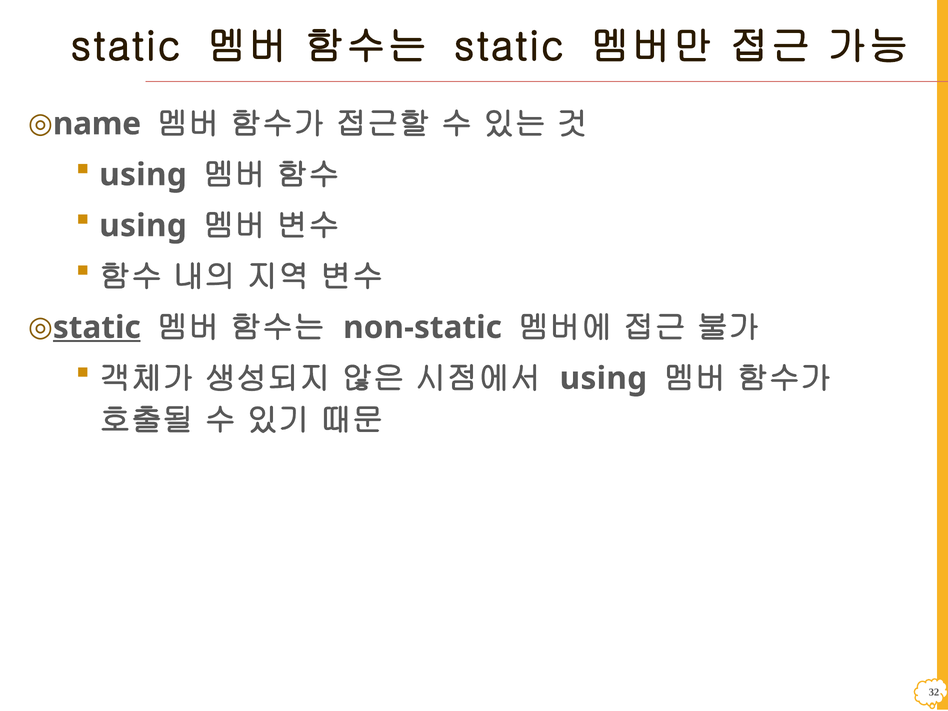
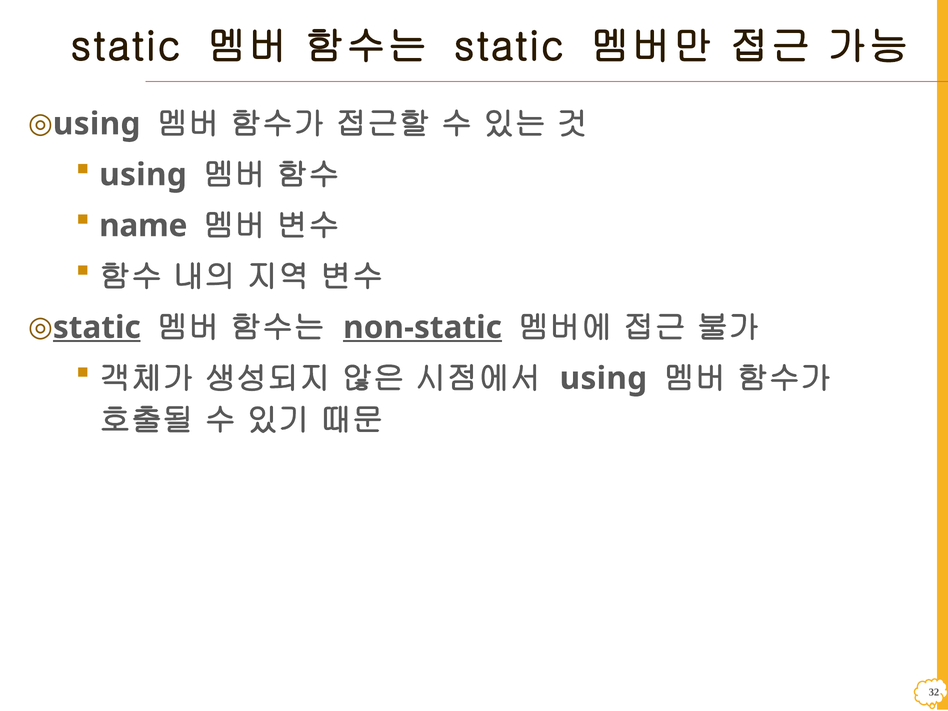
name at (97, 124): name -> using
using at (143, 226): using -> name
non-static underline: none -> present
